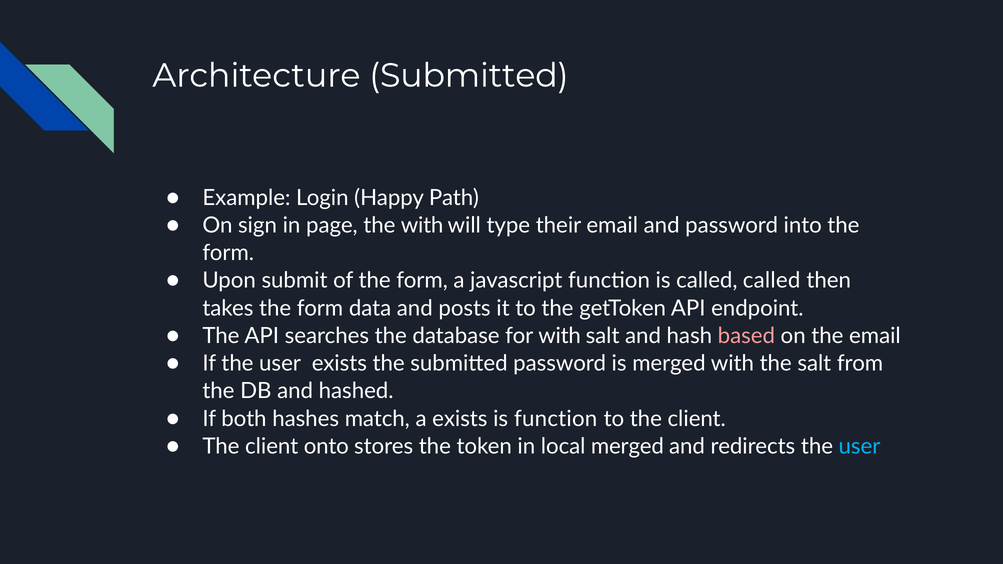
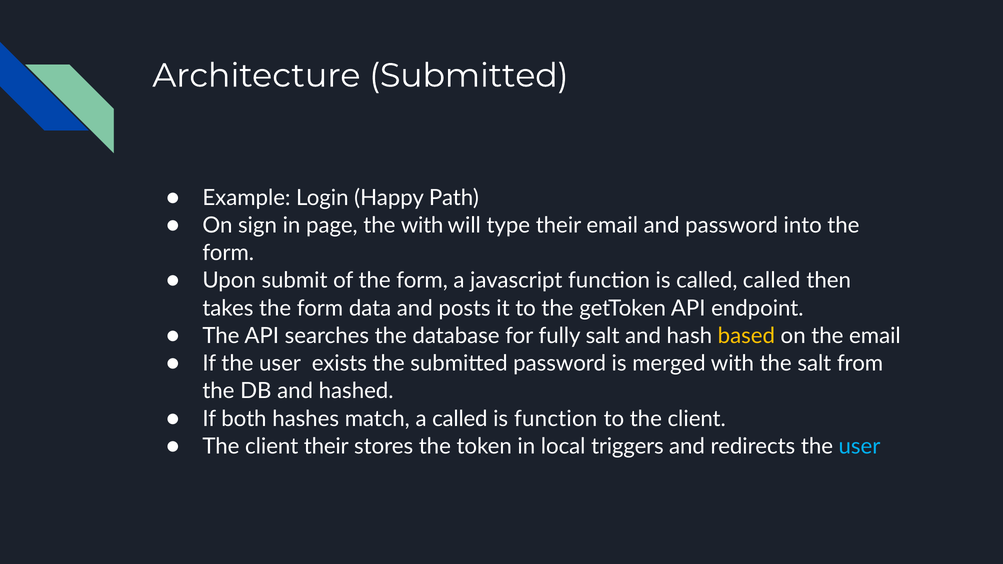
for with: with -> fully
based colour: pink -> yellow
a exists: exists -> called
client onto: onto -> their
local merged: merged -> triggers
